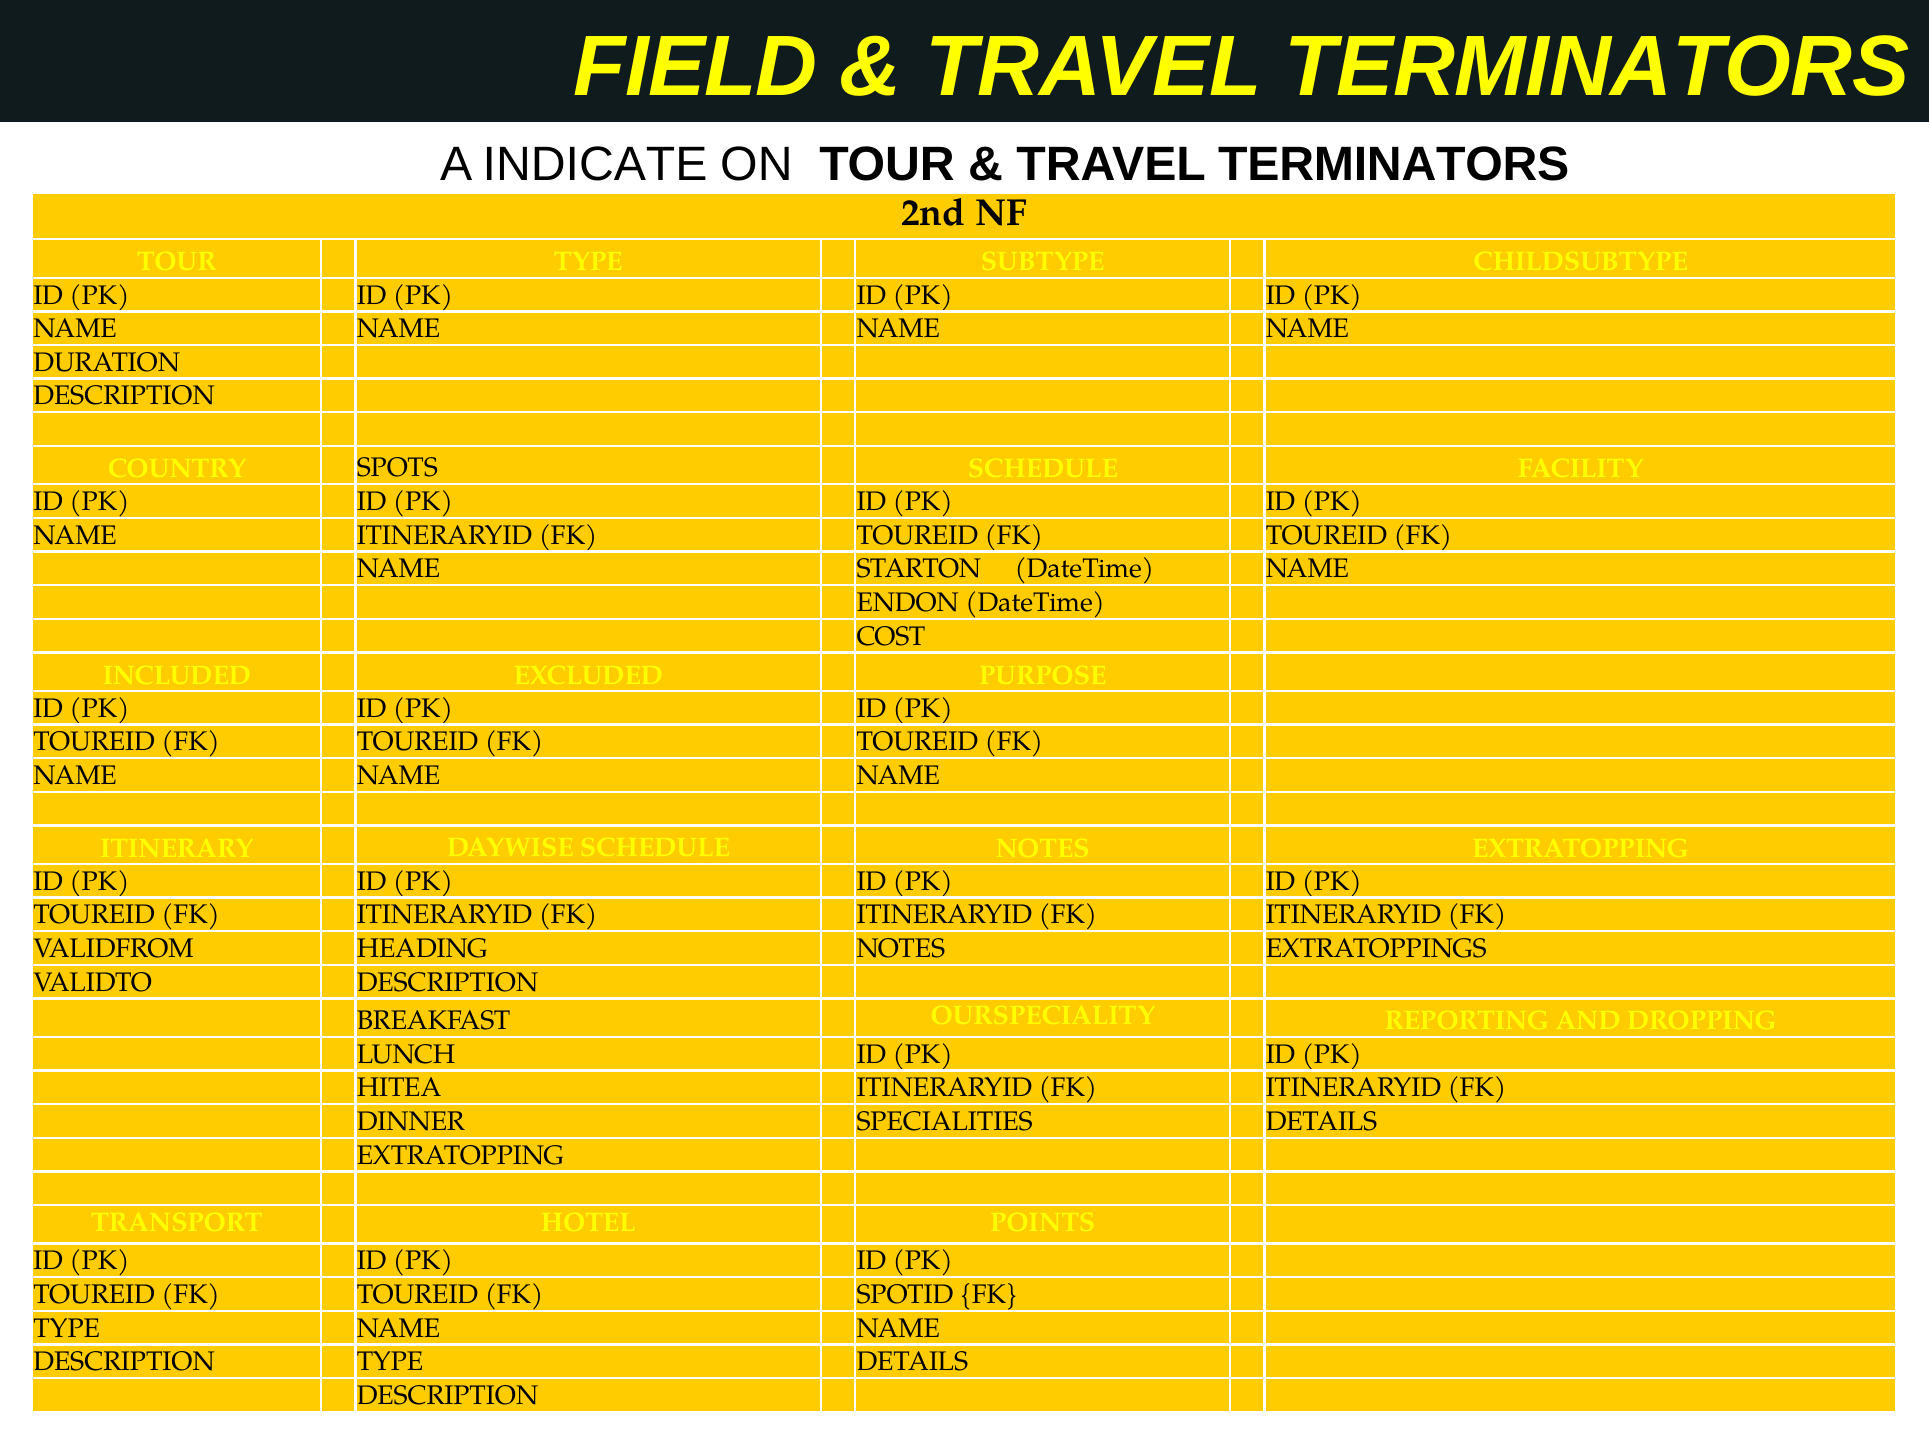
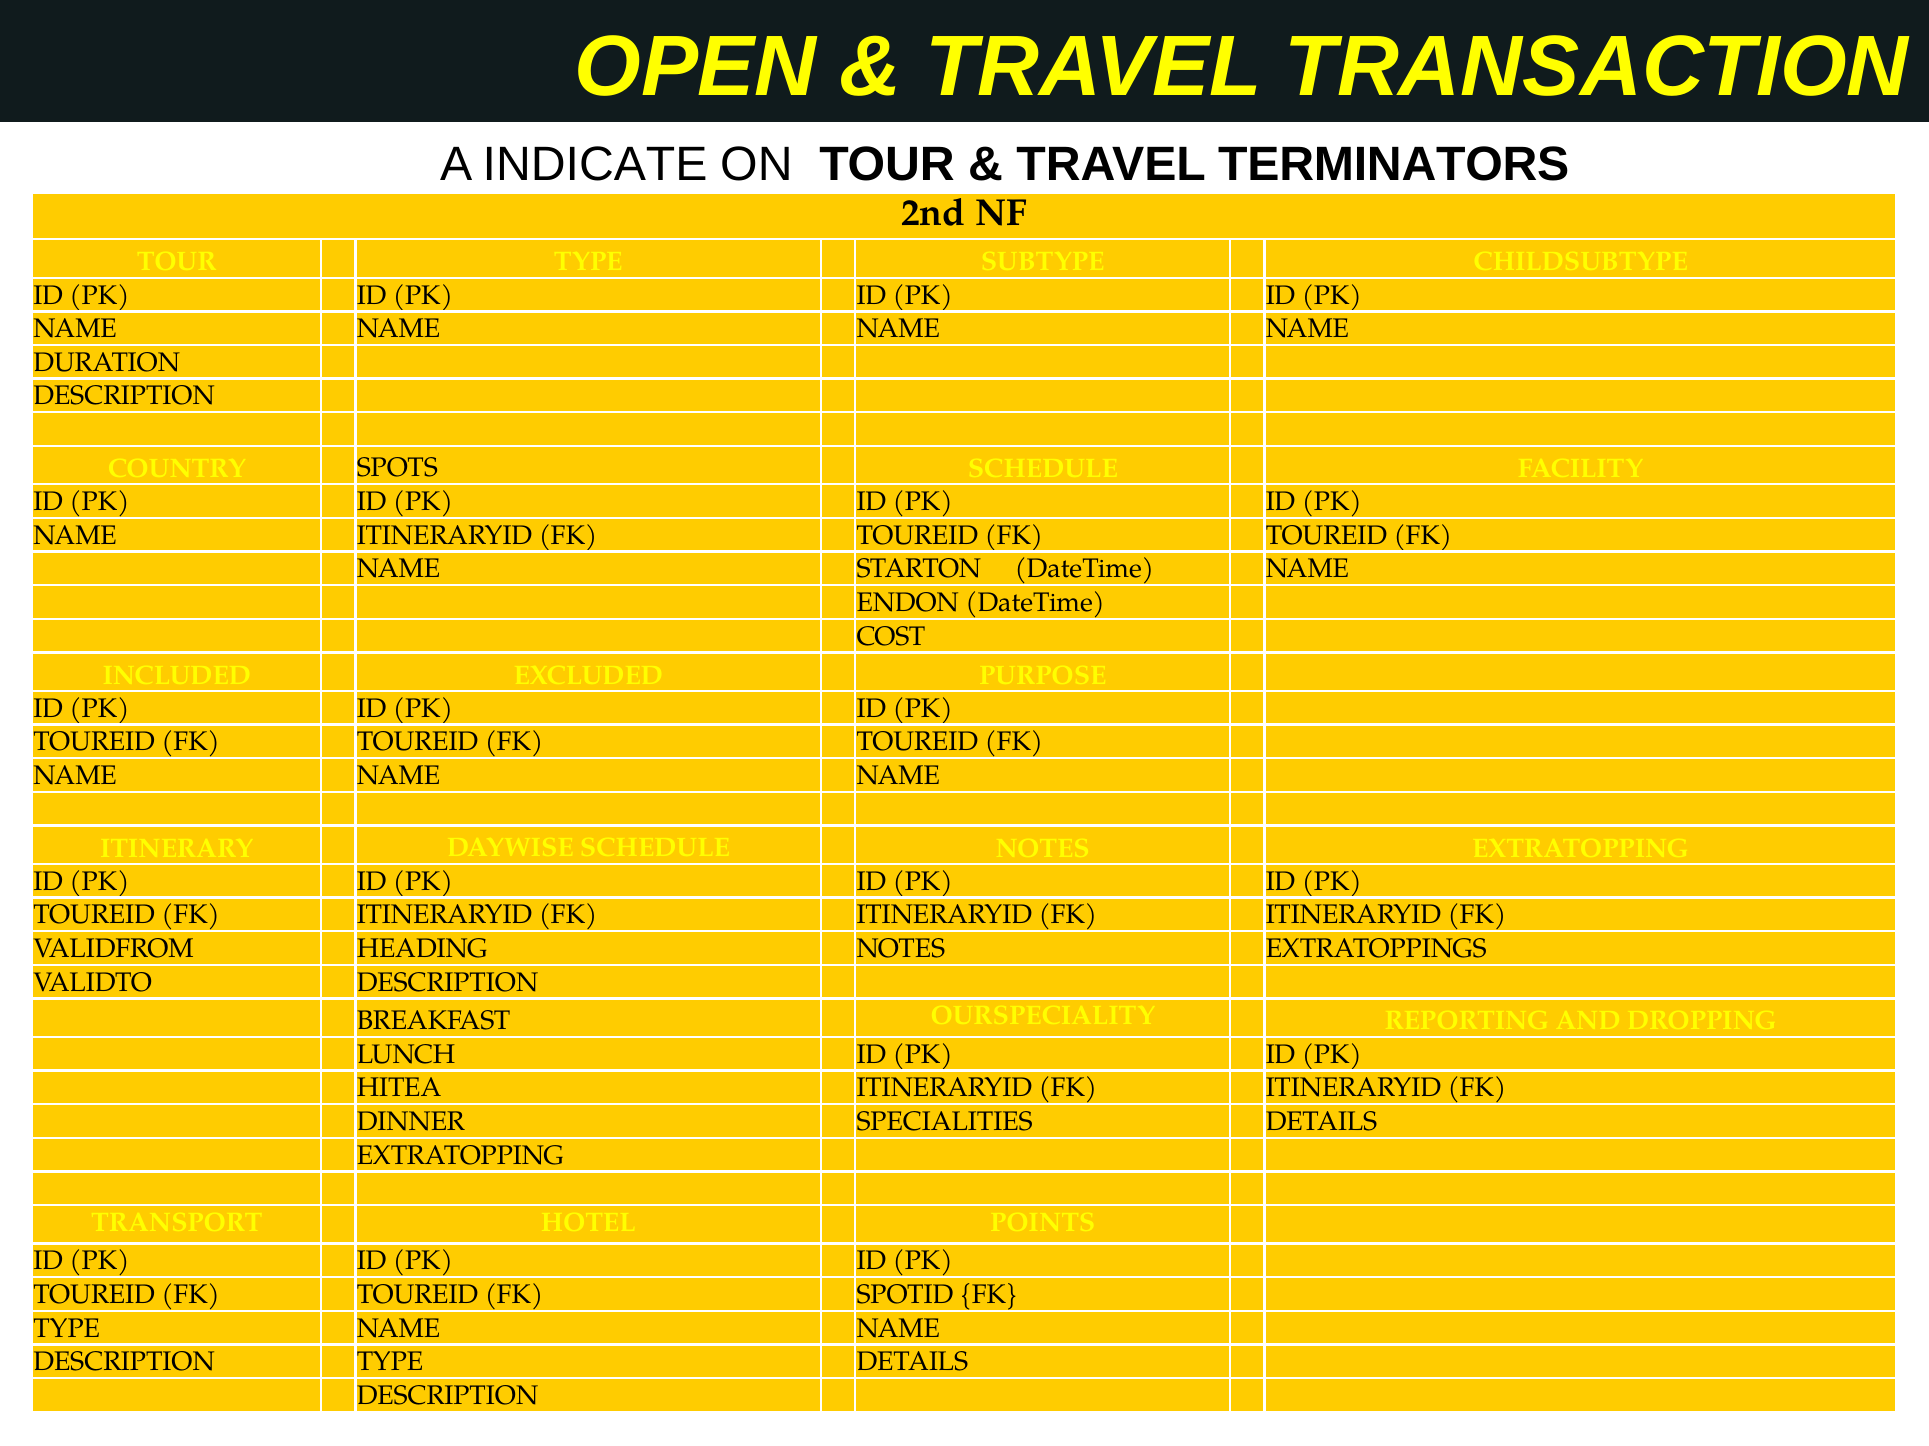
FIELD: FIELD -> OPEN
TERMINATORS at (1597, 67): TERMINATORS -> TRANSACTION
